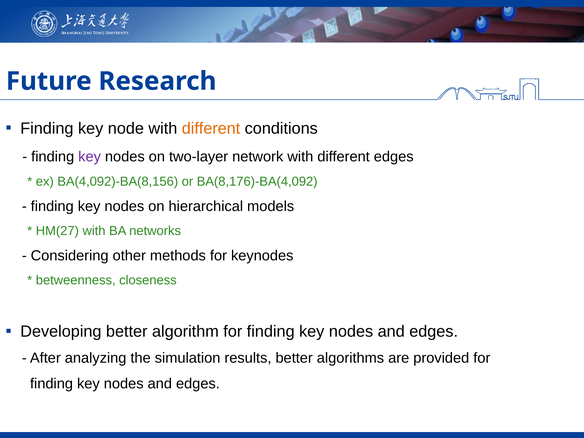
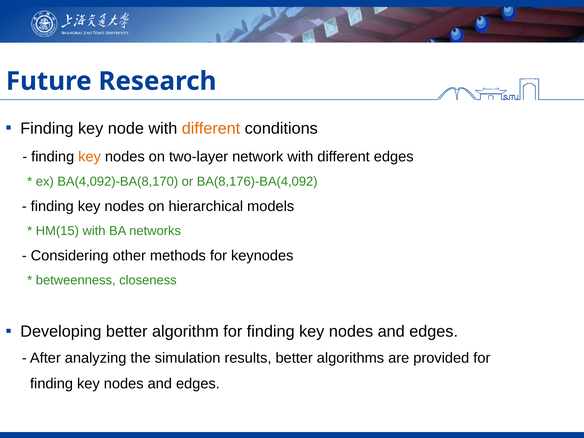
key at (90, 157) colour: purple -> orange
BA(4,092)-BA(8,156: BA(4,092)-BA(8,156 -> BA(4,092)-BA(8,170
HM(27: HM(27 -> HM(15
